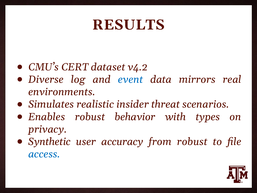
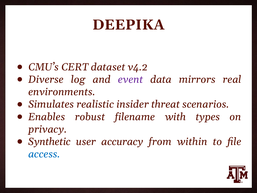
RESULTS: RESULTS -> DEEPIKA
event colour: blue -> purple
behavior: behavior -> filename
from robust: robust -> within
